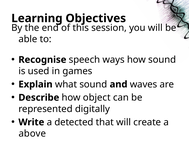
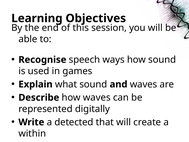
how object: object -> waves
above: above -> within
